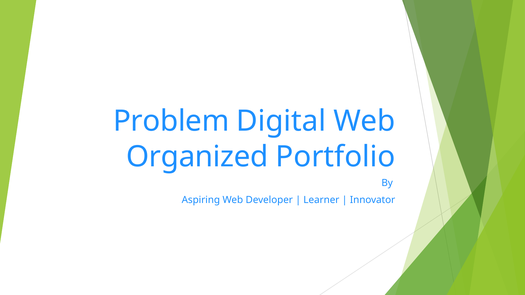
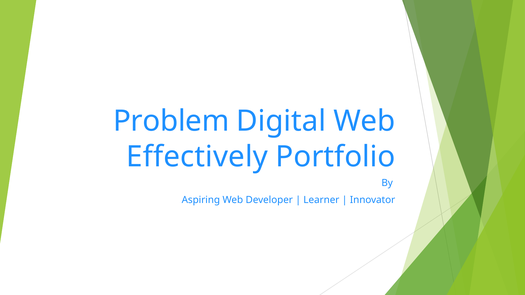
Organized: Organized -> Effectively
